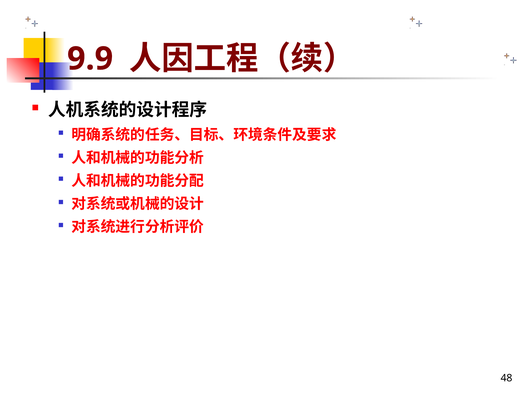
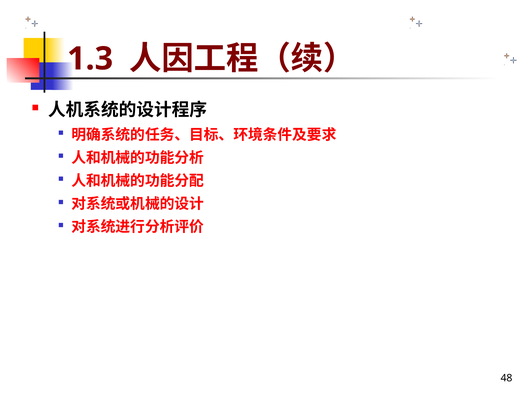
9.9: 9.9 -> 1.3
